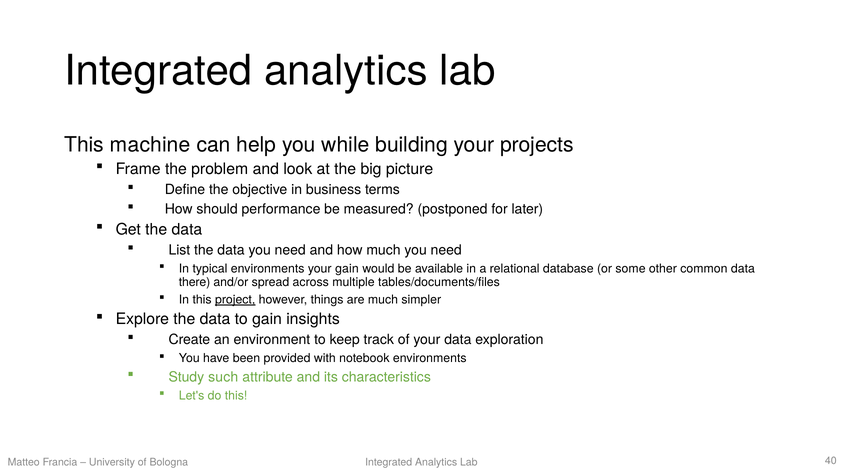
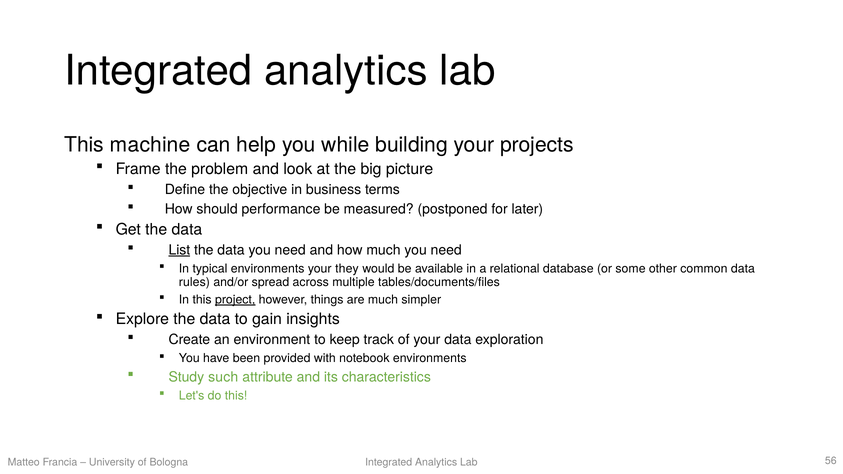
List underline: none -> present
your gain: gain -> they
there: there -> rules
40: 40 -> 56
